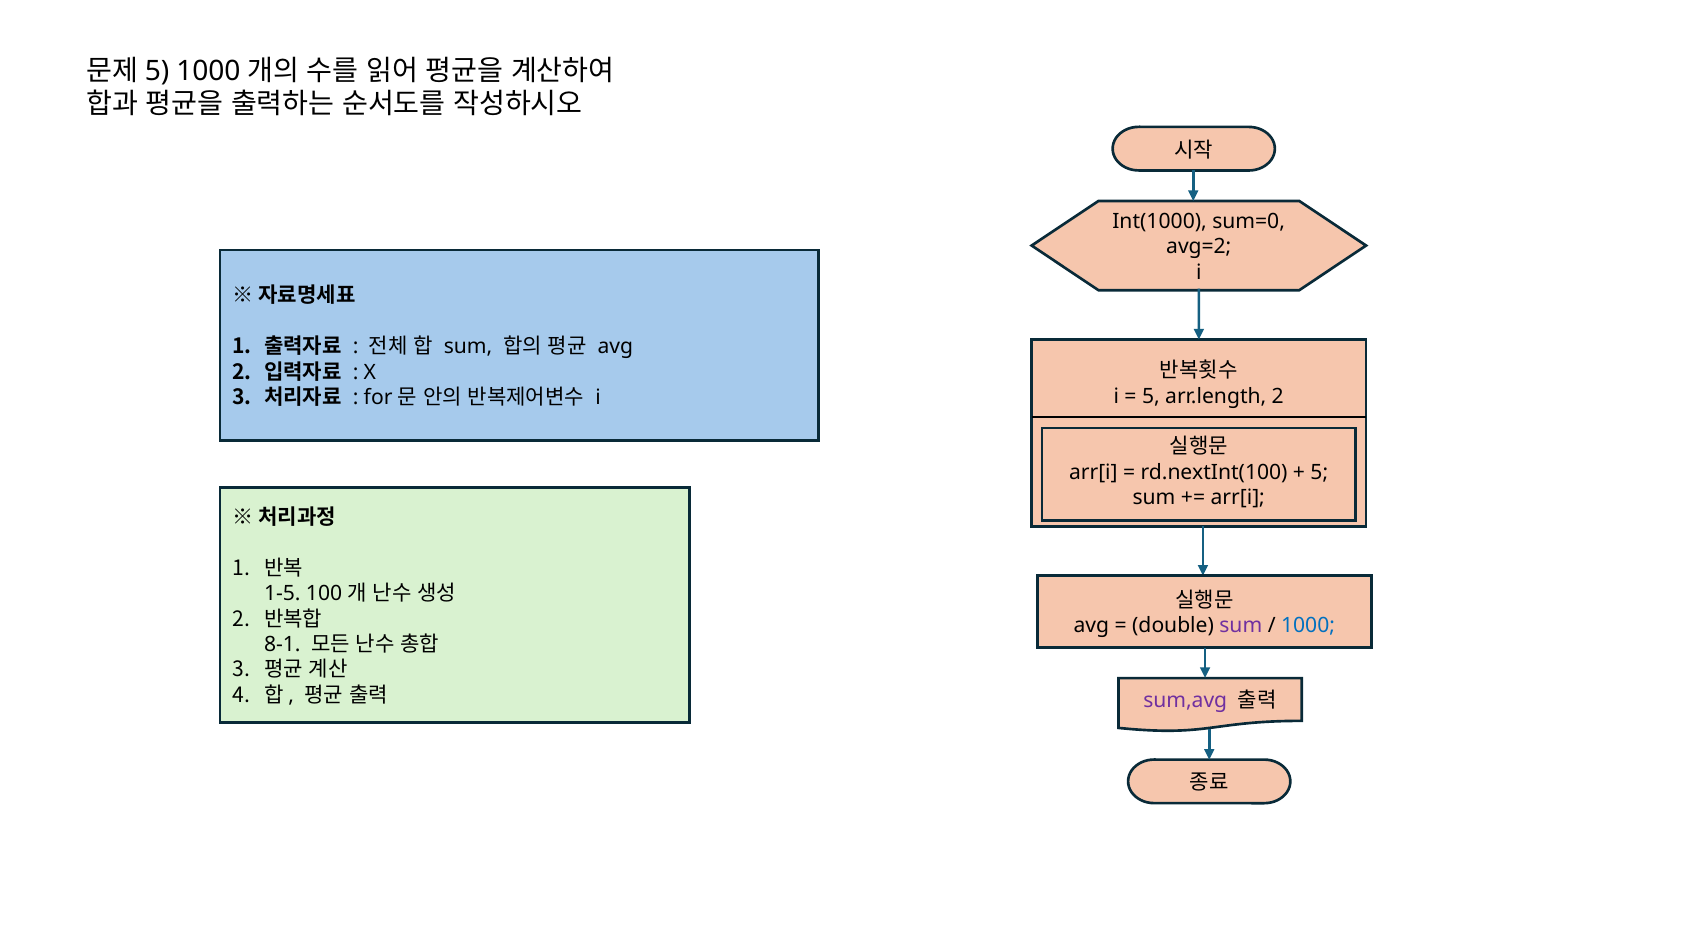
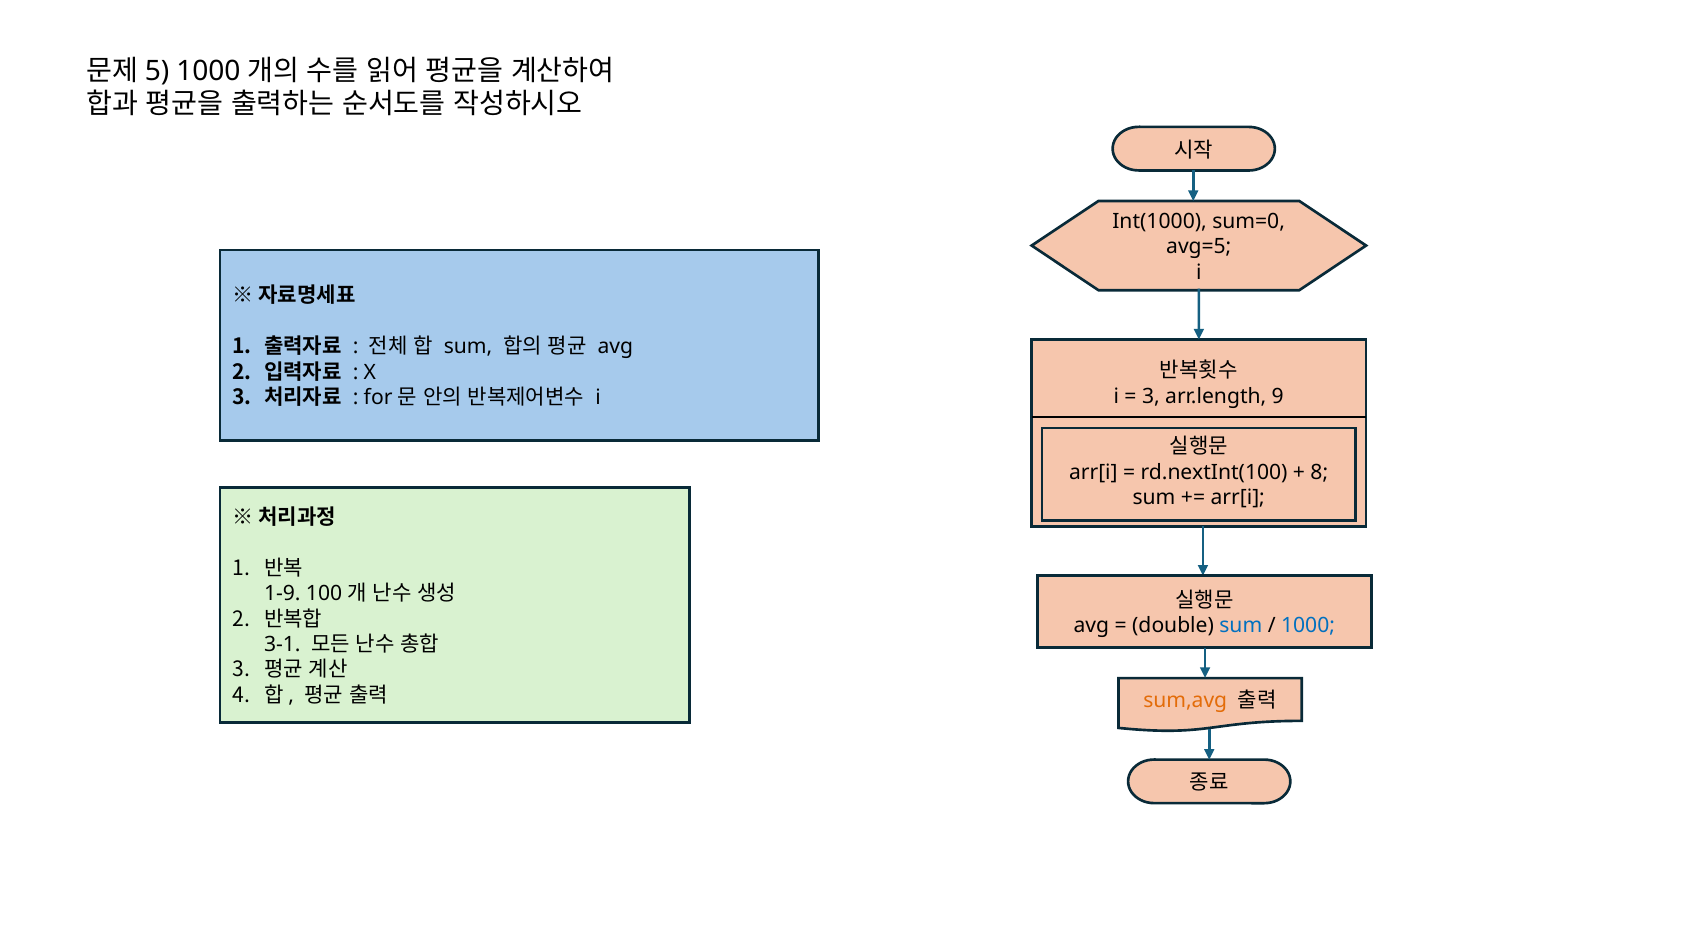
avg=2: avg=2 -> avg=5
5 at (1151, 396): 5 -> 3
arr.length 2: 2 -> 9
5 at (1319, 472): 5 -> 8
1-5: 1-5 -> 1-9
sum at (1241, 625) colour: purple -> blue
8-1: 8-1 -> 3-1
sum,avg colour: purple -> orange
